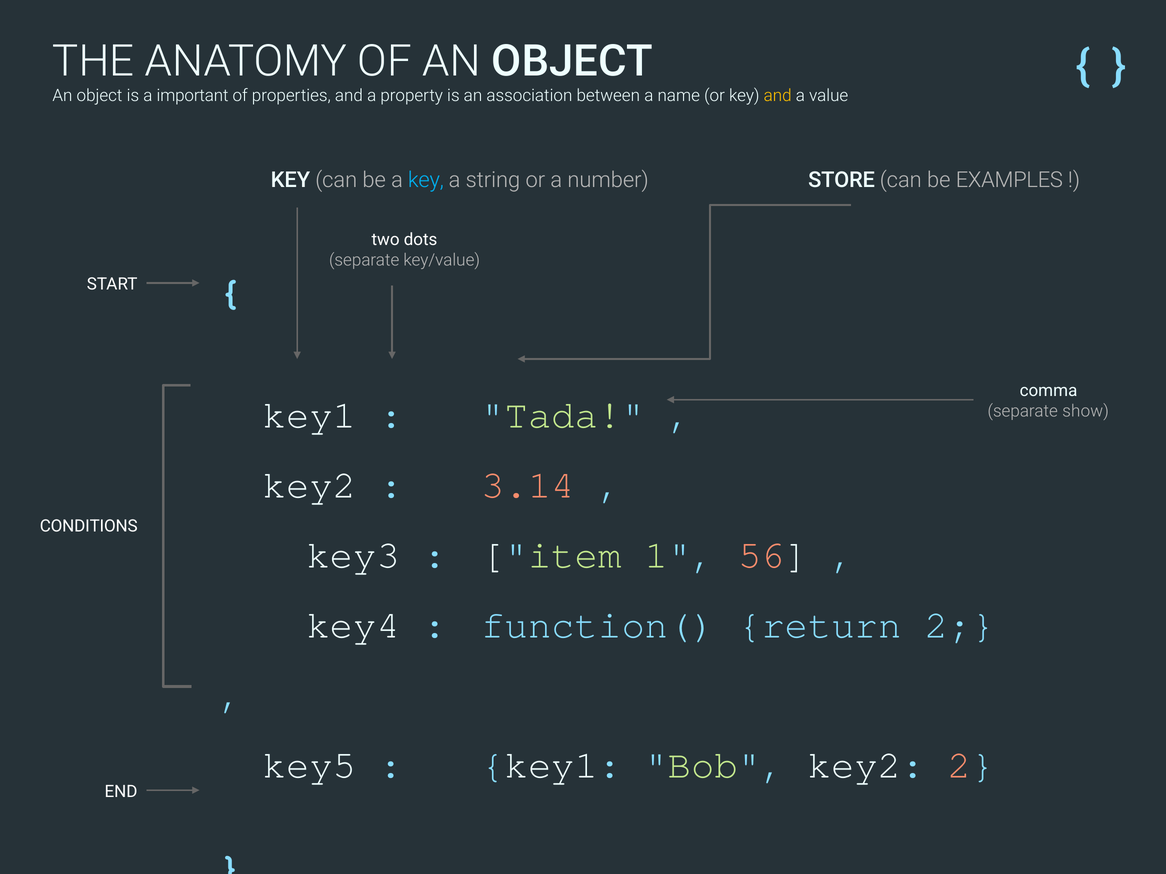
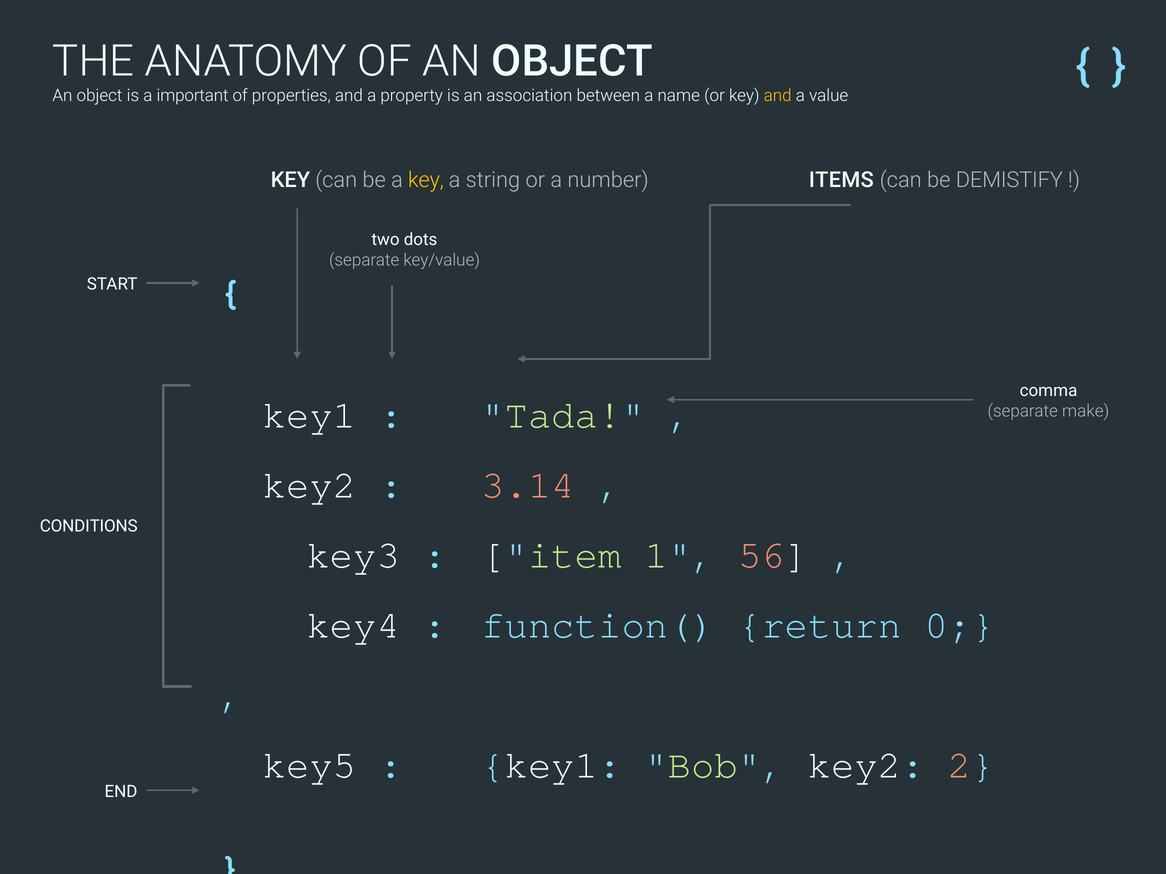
key at (426, 180) colour: light blue -> yellow
STORE: STORE -> ITEMS
EXAMPLES: EXAMPLES -> DEMISTIFY
show: show -> make
return 2: 2 -> 0
